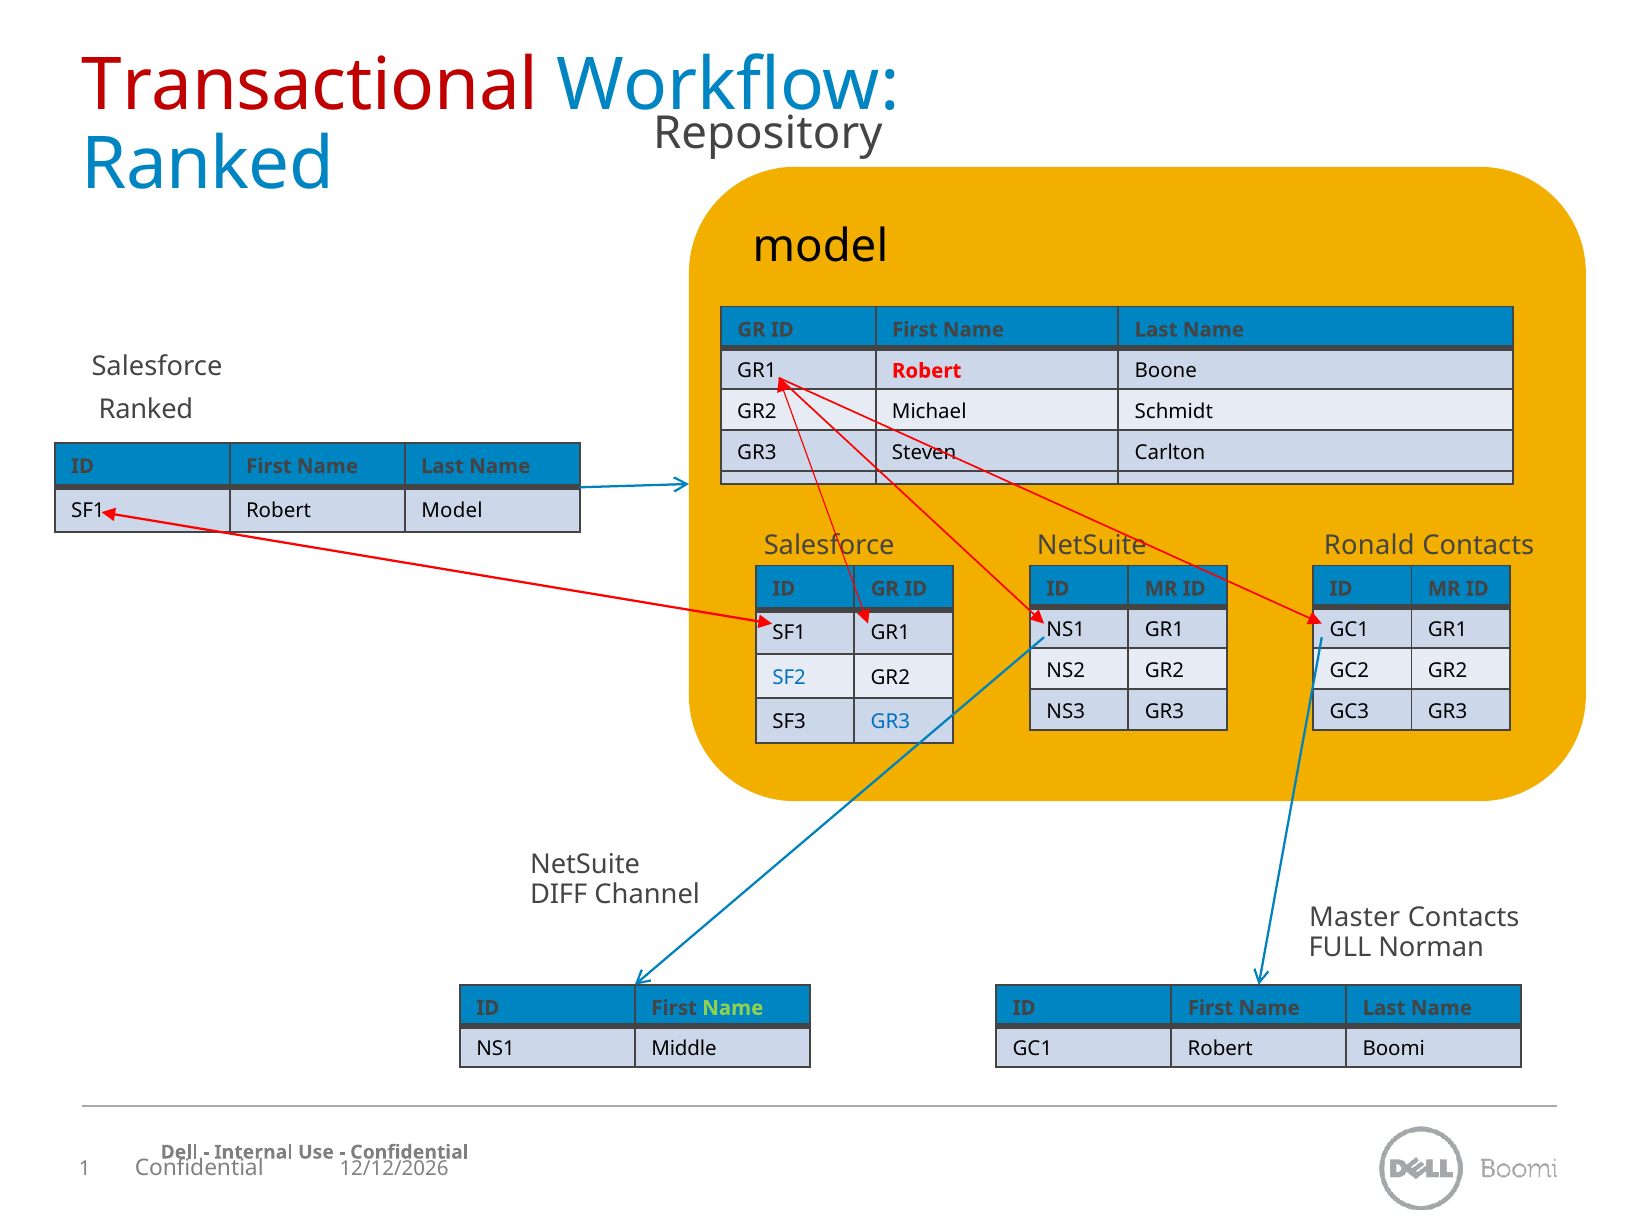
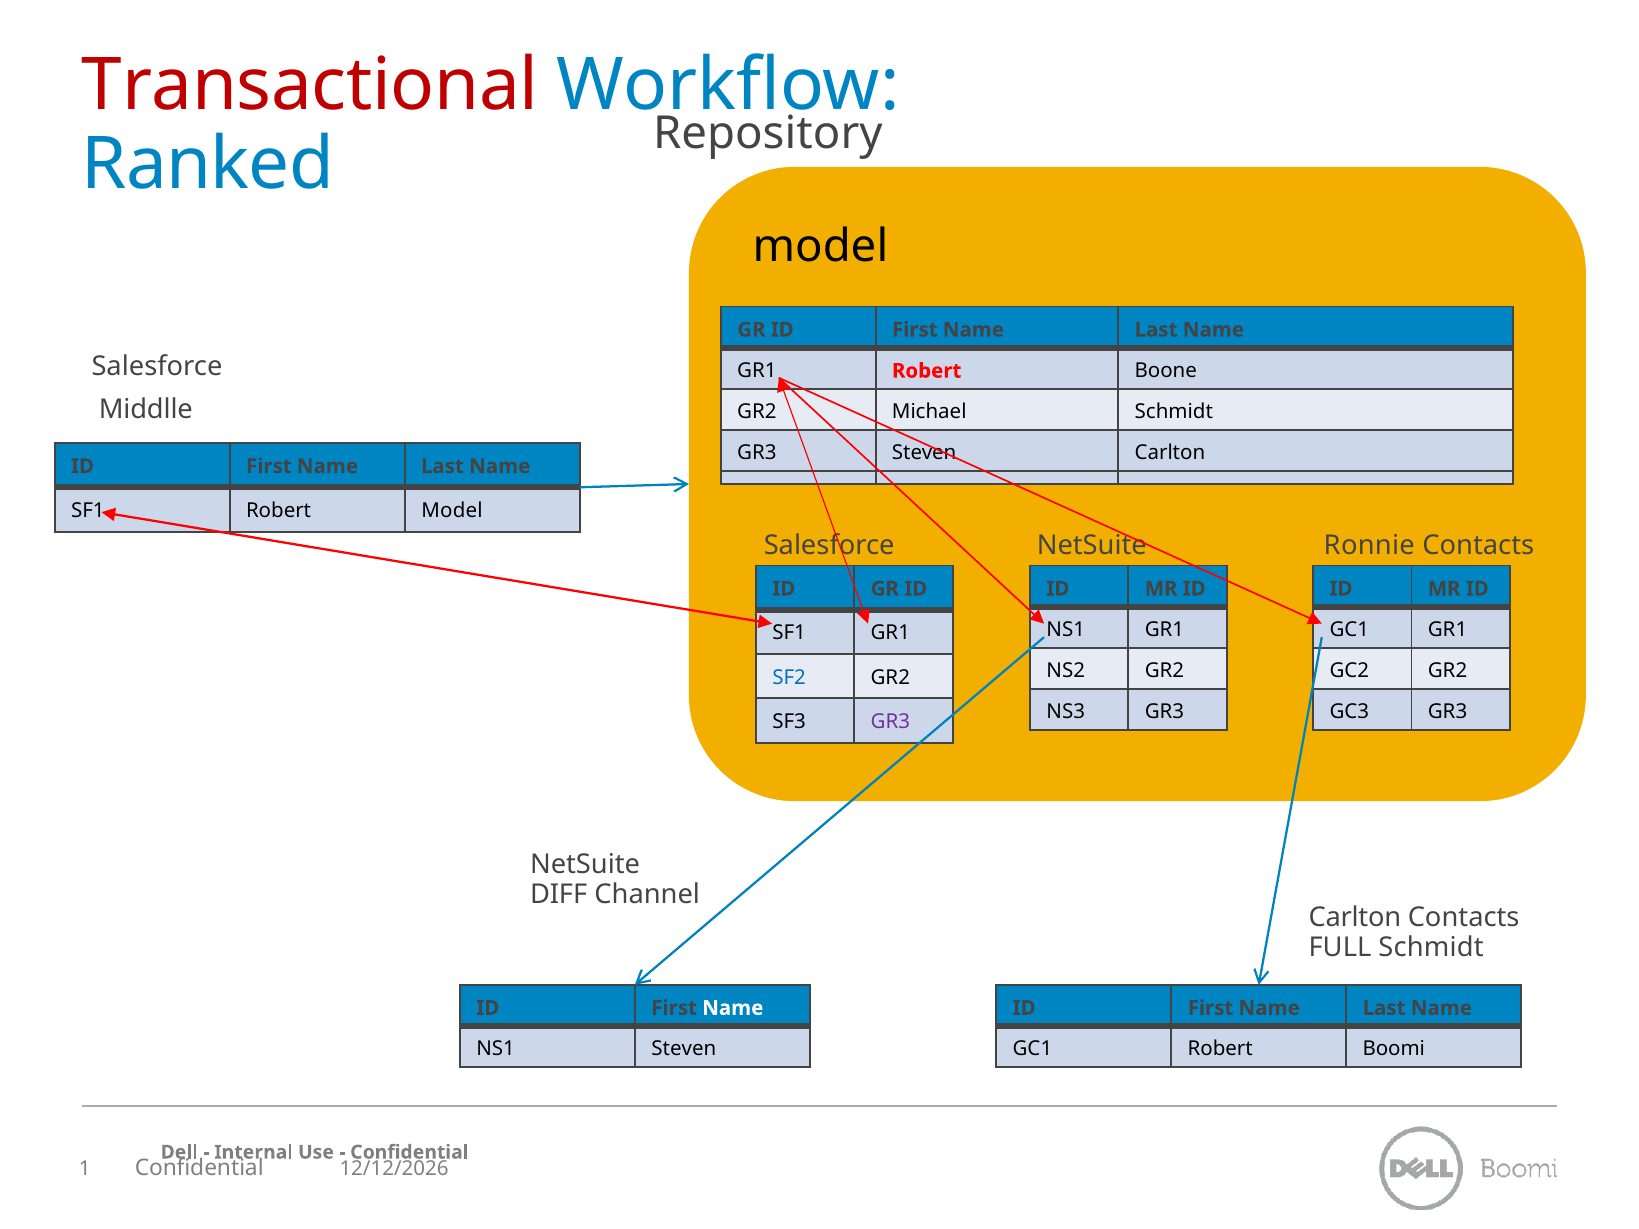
Ranked at (146, 410): Ranked -> Middlle
Ronald: Ronald -> Ronnie
GR3 at (890, 722) colour: blue -> purple
Master at (1355, 918): Master -> Carlton
FULL Norman: Norman -> Schmidt
Name at (733, 1008) colour: light green -> white
NS1 Middle: Middle -> Steven
